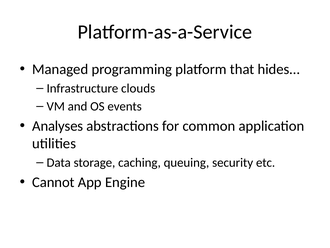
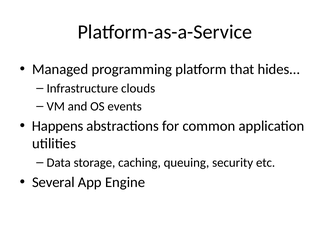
Analyses: Analyses -> Happens
Cannot: Cannot -> Several
